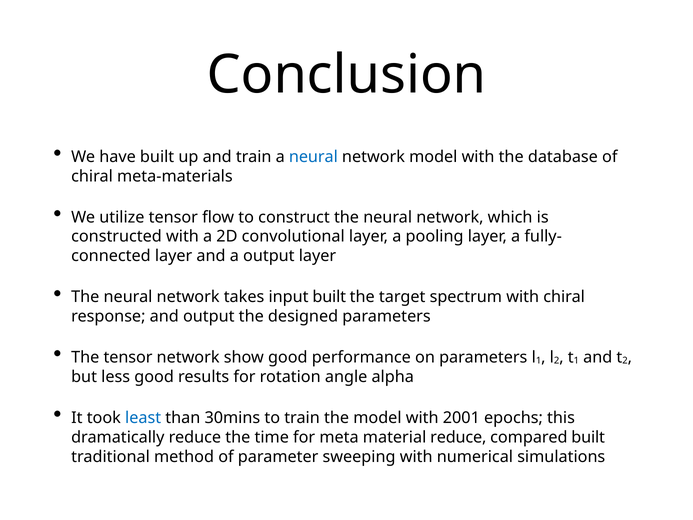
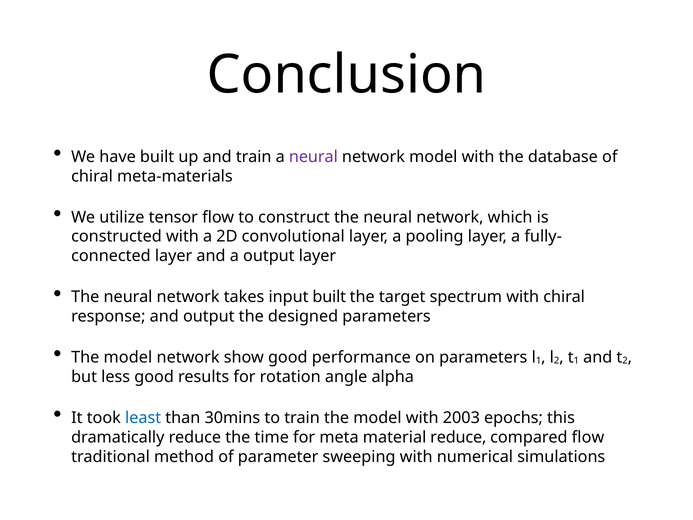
neural at (313, 157) colour: blue -> purple
tensor at (128, 357): tensor -> model
2001: 2001 -> 2003
compared built: built -> flow
